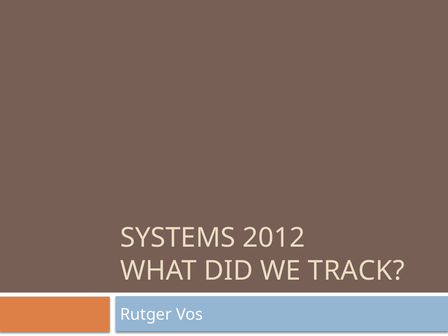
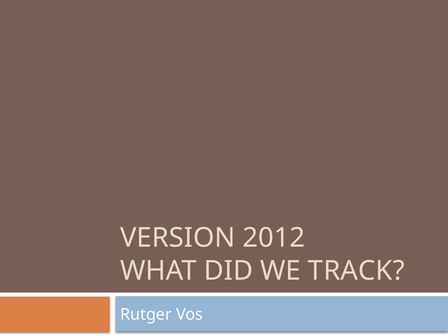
SYSTEMS: SYSTEMS -> VERSION
